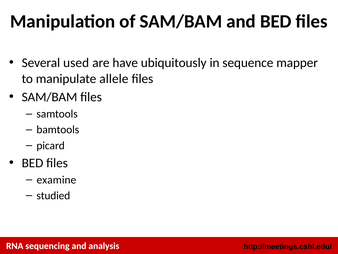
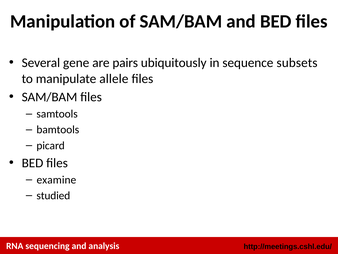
used: used -> gene
have: have -> pairs
mapper: mapper -> subsets
